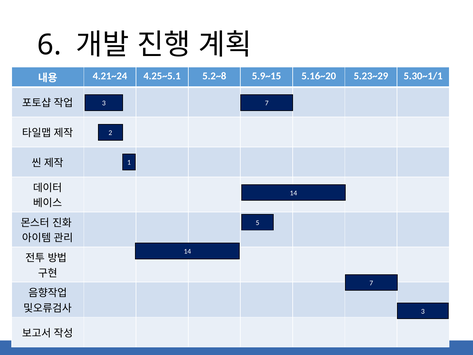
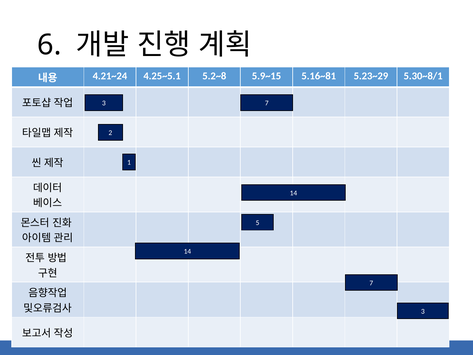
5.16~20: 5.16~20 -> 5.16~81
5.30~1/1: 5.30~1/1 -> 5.30~8/1
